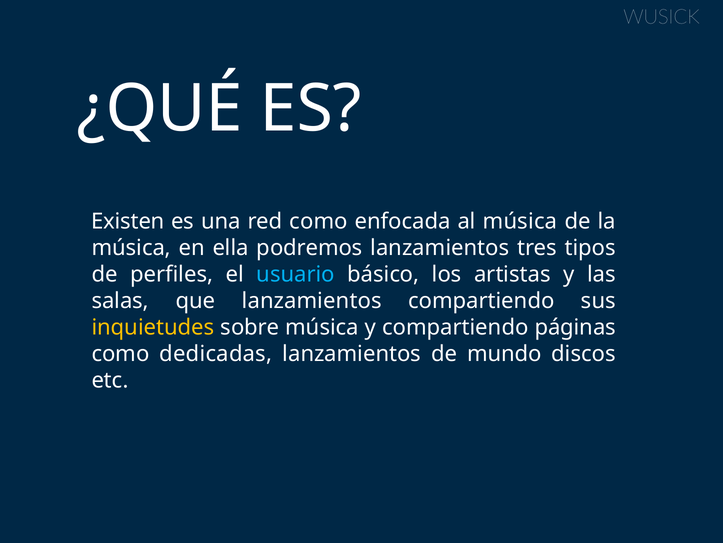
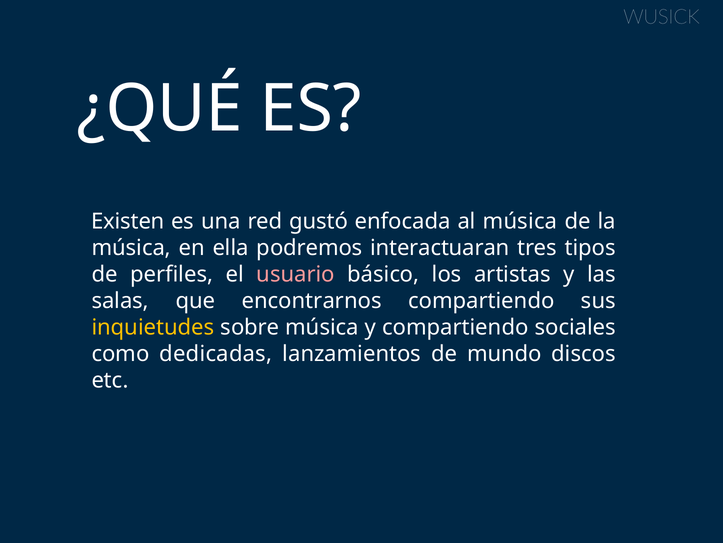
red como: como -> gustó
podremos lanzamientos: lanzamientos -> interactuaran
usuario colour: light blue -> pink
que lanzamientos: lanzamientos -> encontrarnos
páginas: páginas -> sociales
